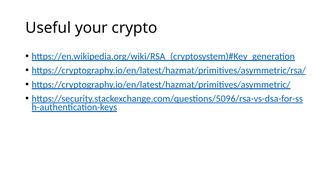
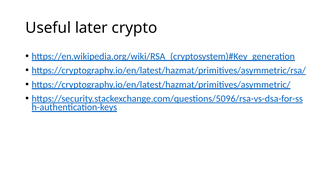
your: your -> later
